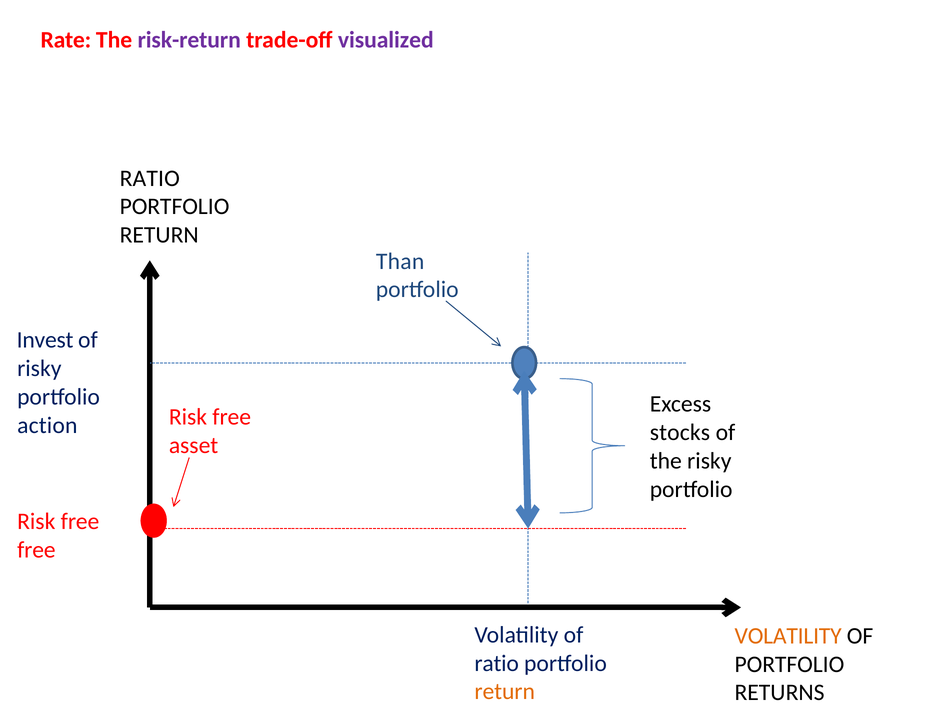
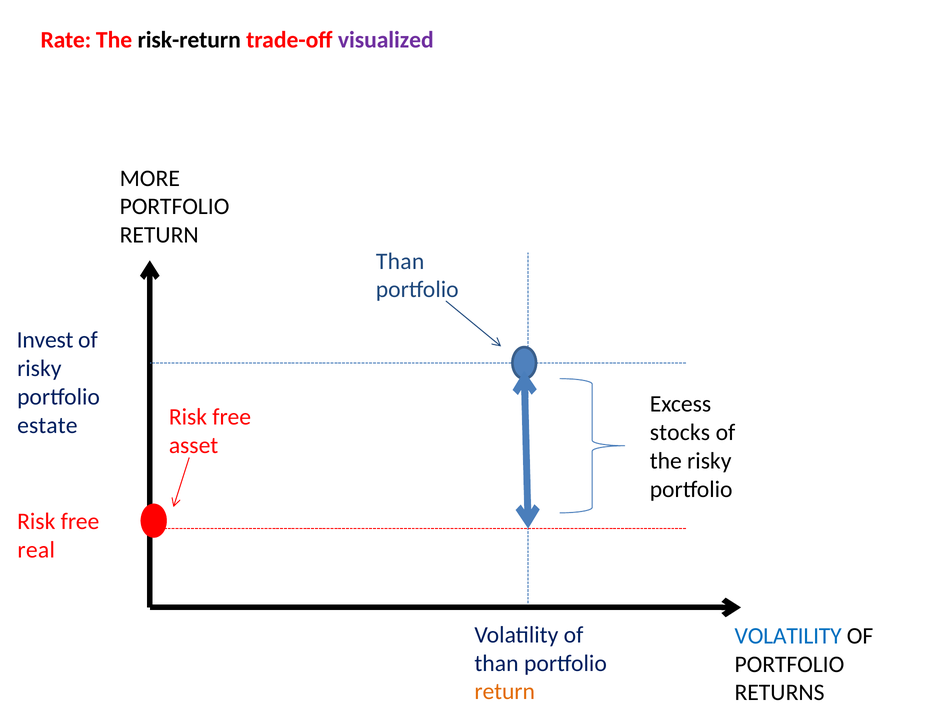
risk-return colour: purple -> black
RATIO at (150, 178): RATIO -> MORE
action: action -> estate
free at (36, 550): free -> real
VOLATILITY at (788, 635) colour: orange -> blue
ratio at (497, 663): ratio -> than
